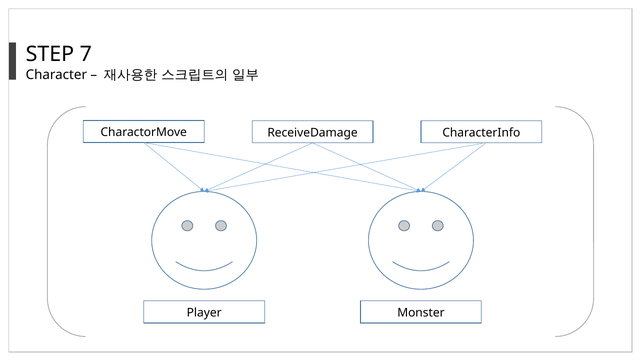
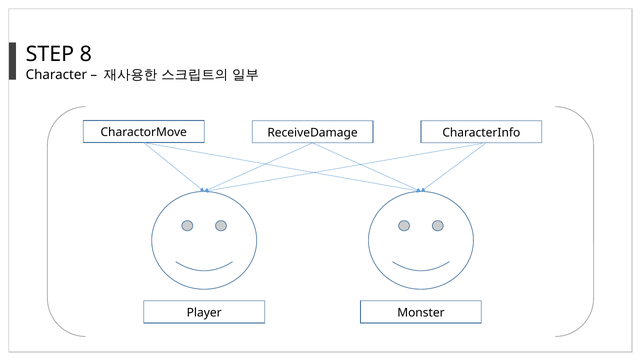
7: 7 -> 8
